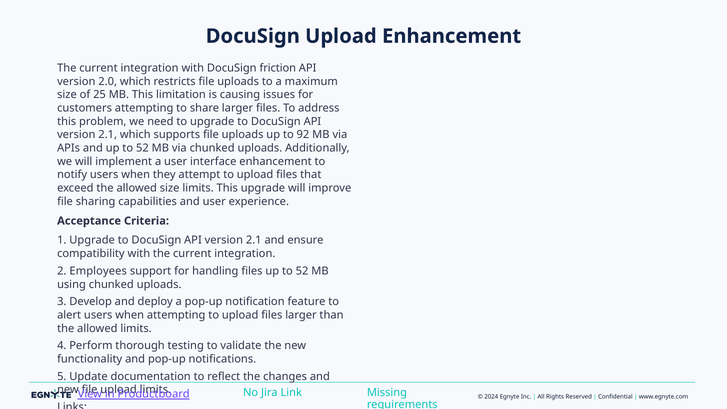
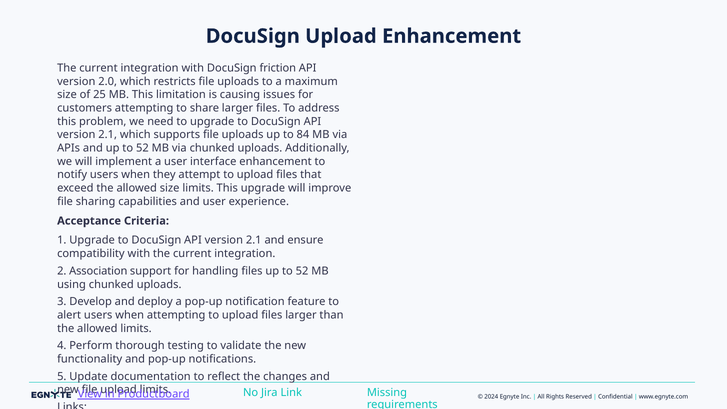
92: 92 -> 84
Employees: Employees -> Association
